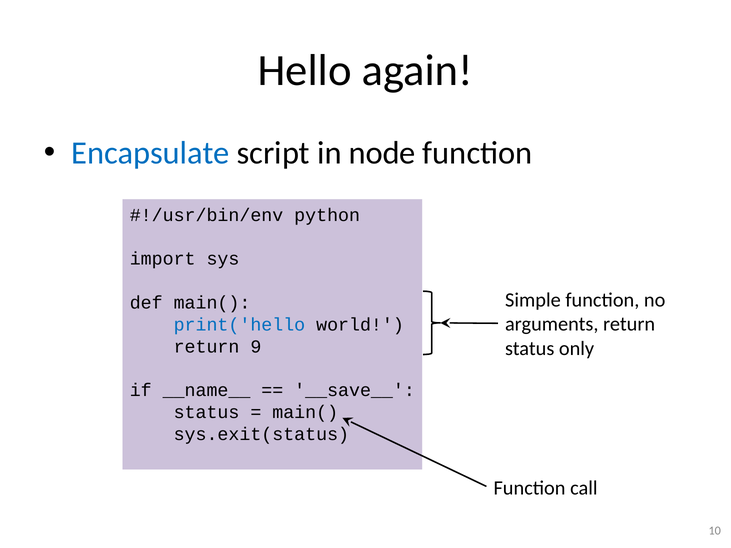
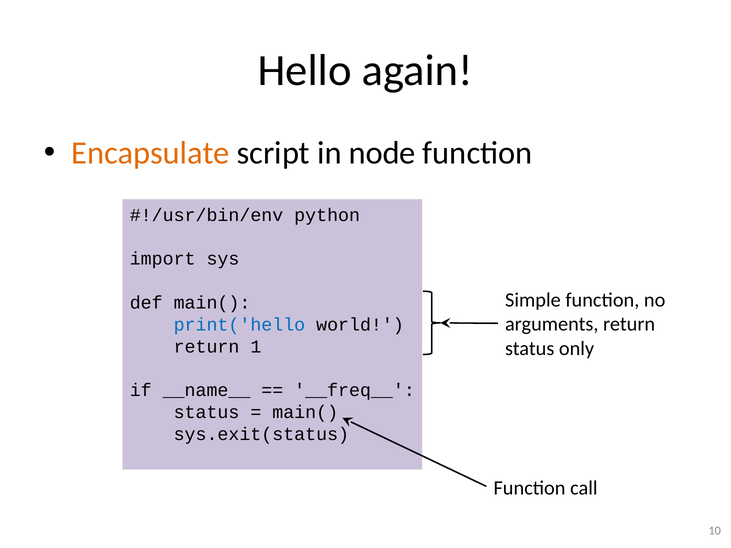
Encapsulate colour: blue -> orange
9: 9 -> 1
__save__: __save__ -> __freq__
